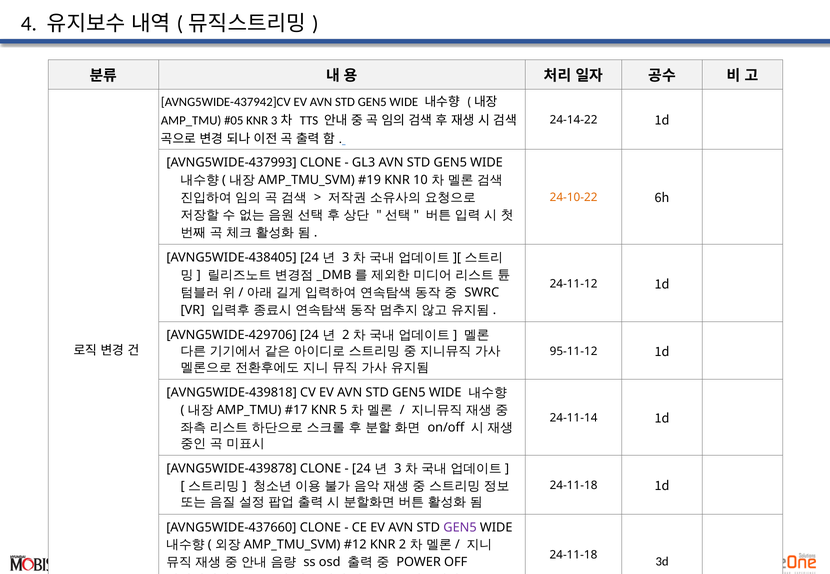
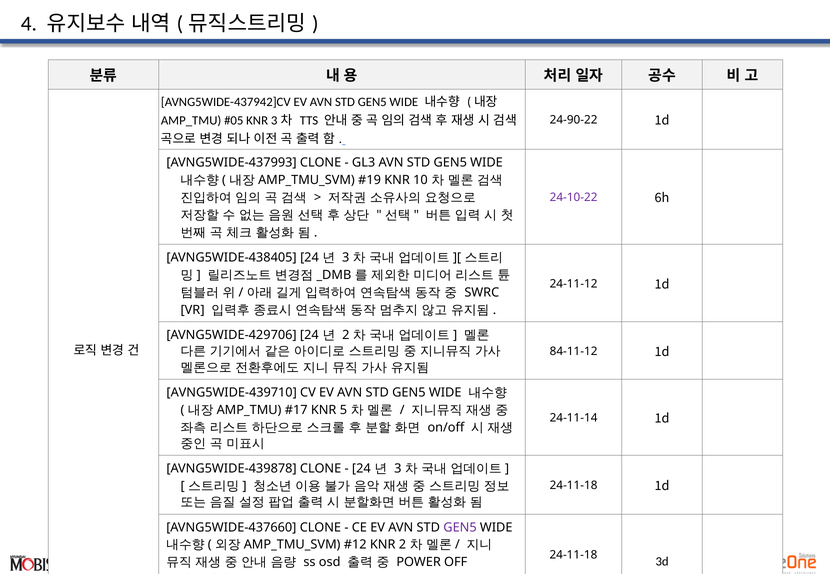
24-14-22: 24-14-22 -> 24-90-22
24-10-22 colour: orange -> purple
95-11-12: 95-11-12 -> 84-11-12
AVNG5WIDE-439818: AVNG5WIDE-439818 -> AVNG5WIDE-439710
